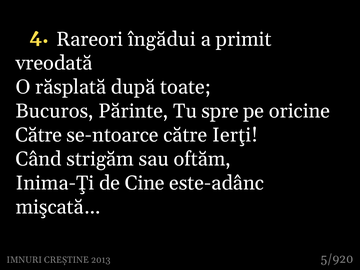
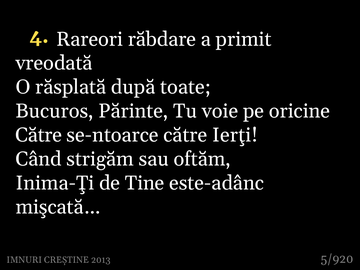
îngădui: îngădui -> răbdare
spre: spre -> voie
Cine: Cine -> Tine
